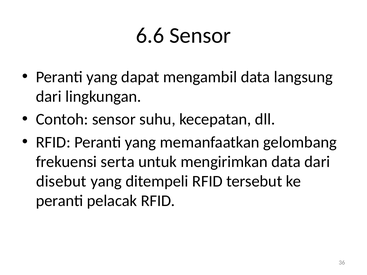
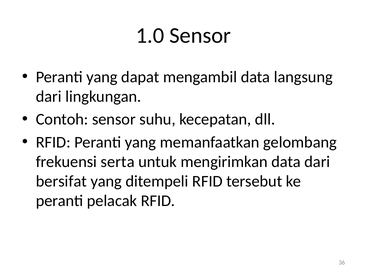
6.6: 6.6 -> 1.0
disebut: disebut -> bersifat
